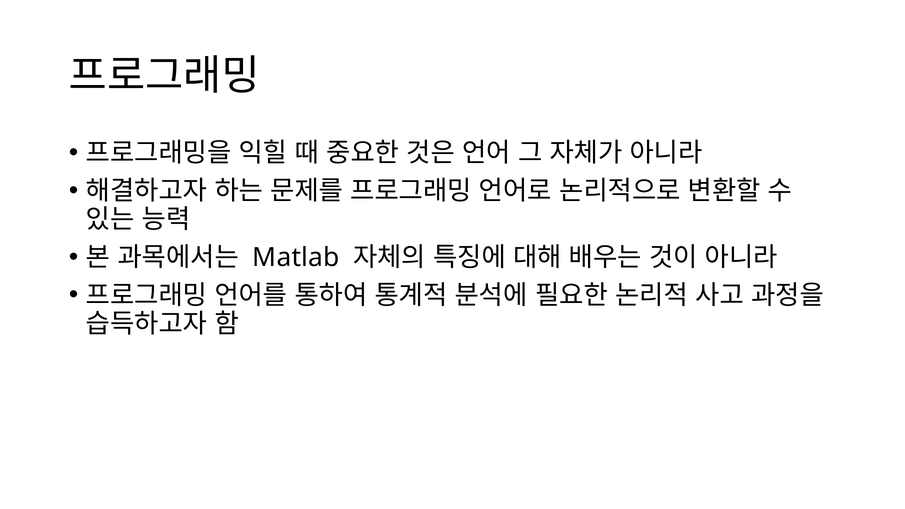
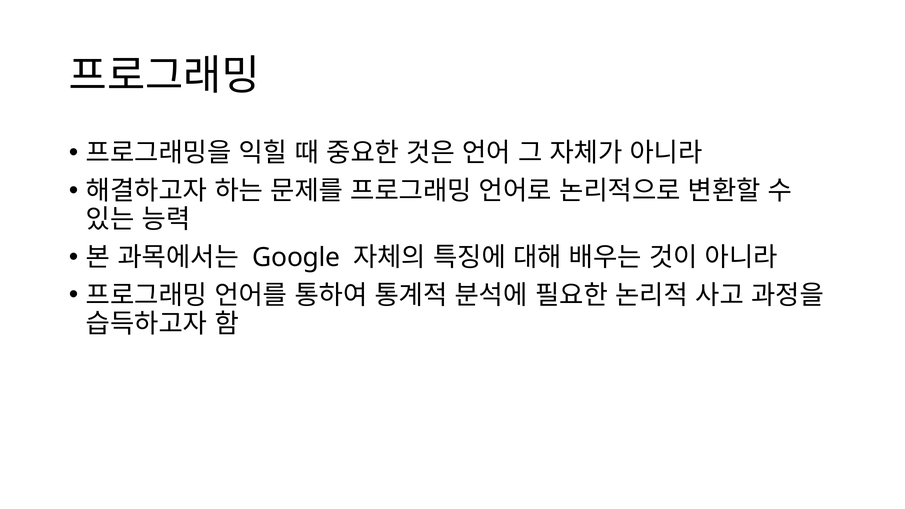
Matlab: Matlab -> Google
